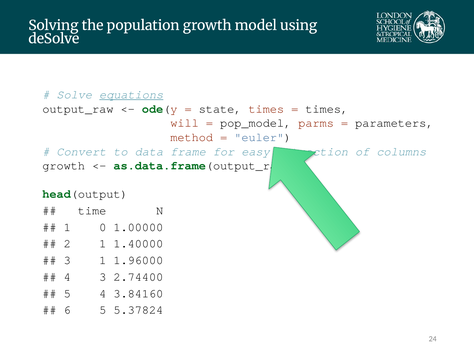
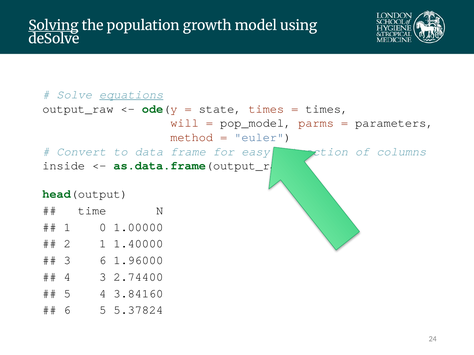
Solving underline: none -> present
growth at (64, 166): growth -> inside
3 1: 1 -> 6
